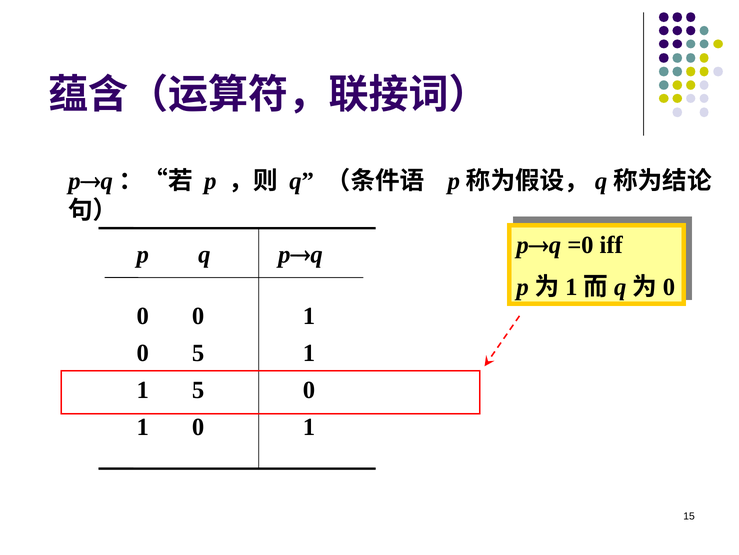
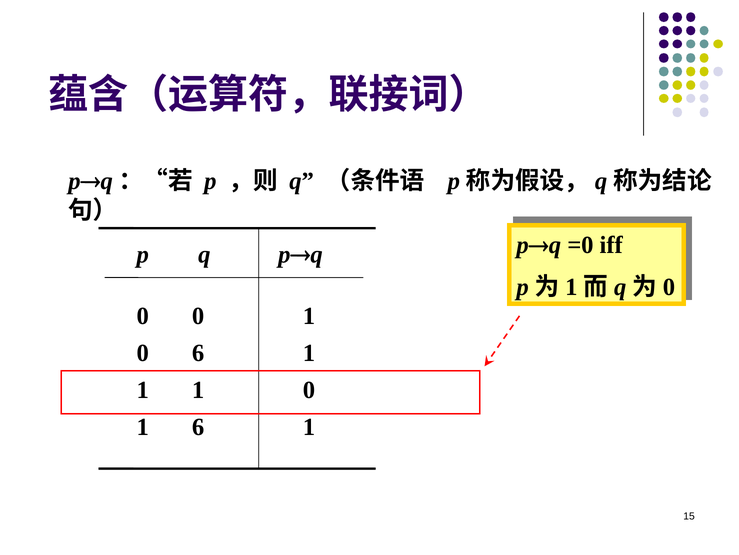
0 5: 5 -> 6
5 at (198, 390): 5 -> 1
0 at (198, 427): 0 -> 6
